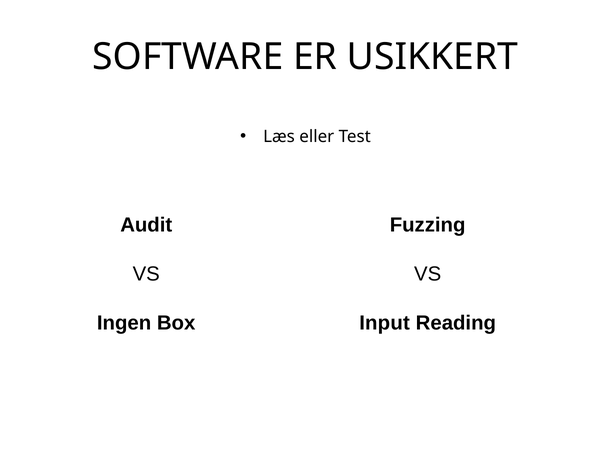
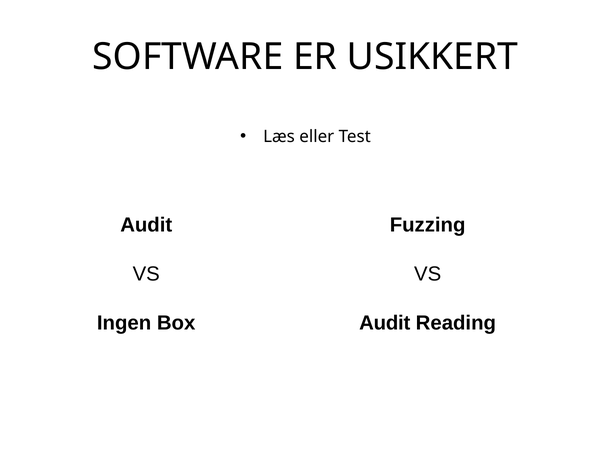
Input at (385, 322): Input -> Audit
